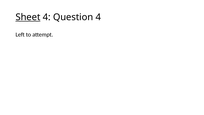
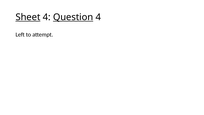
Question underline: none -> present
